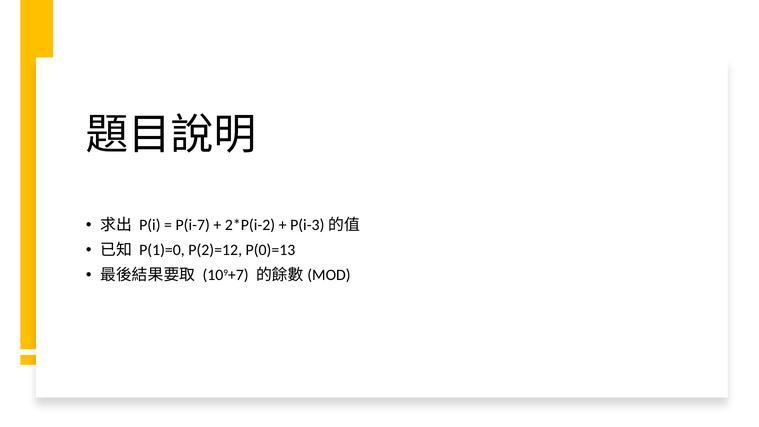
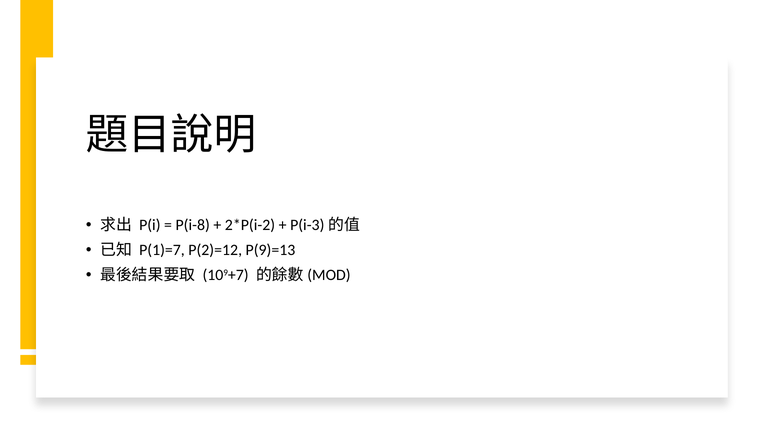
P(i-7: P(i-7 -> P(i-8
P(1)=0: P(1)=0 -> P(1)=7
P(0)=13: P(0)=13 -> P(9)=13
